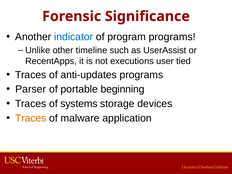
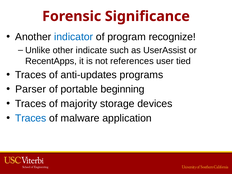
program programs: programs -> recognize
timeline: timeline -> indicate
executions: executions -> references
systems: systems -> majority
Traces at (31, 118) colour: orange -> blue
